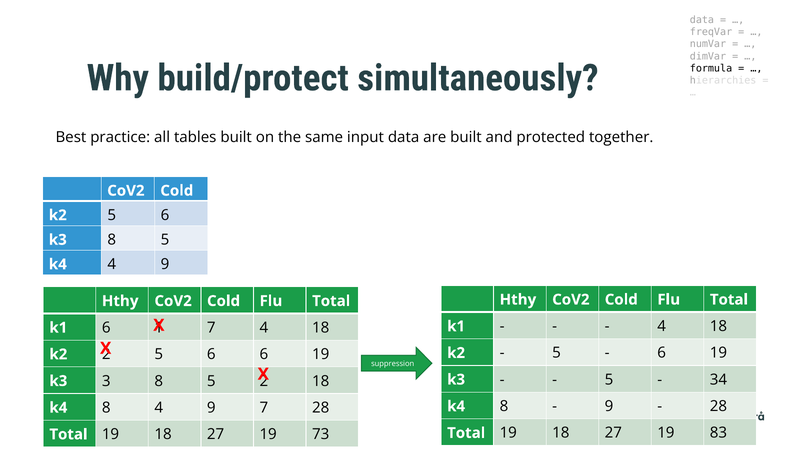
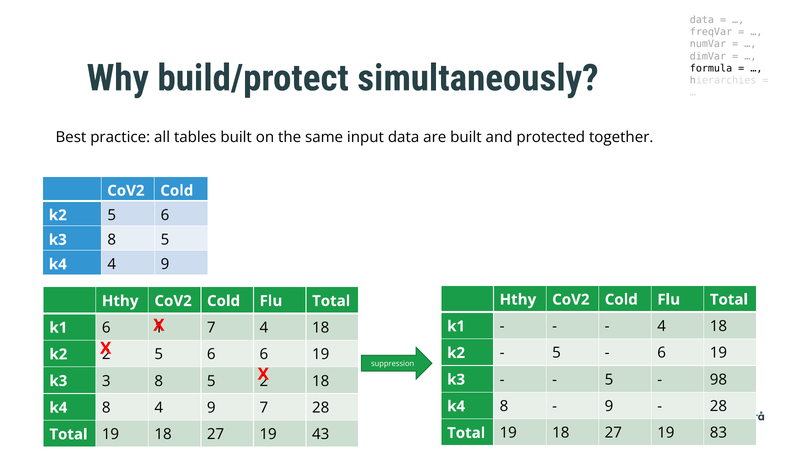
34: 34 -> 98
73: 73 -> 43
